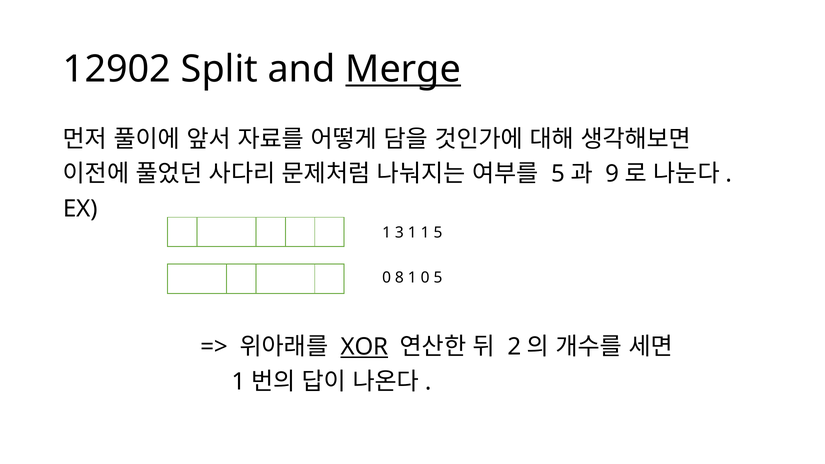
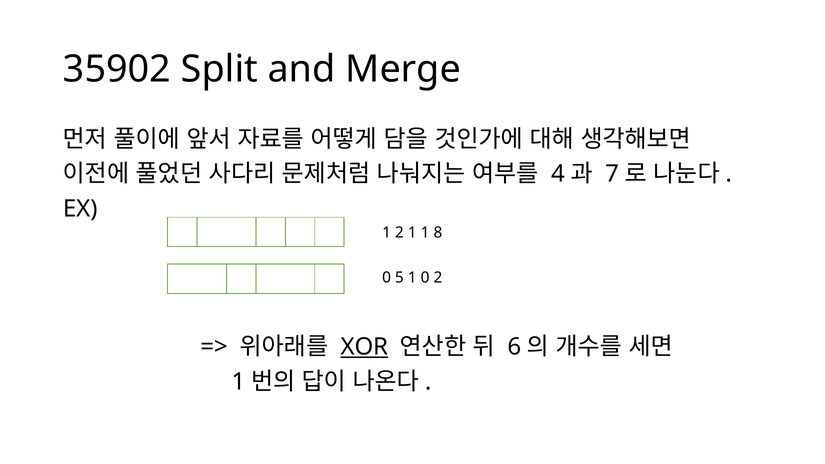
12902: 12902 -> 35902
Merge underline: present -> none
5 at (558, 174): 5 -> 4
9: 9 -> 7
1 3: 3 -> 2
1 5: 5 -> 8
8: 8 -> 5
0 5: 5 -> 2
2: 2 -> 6
